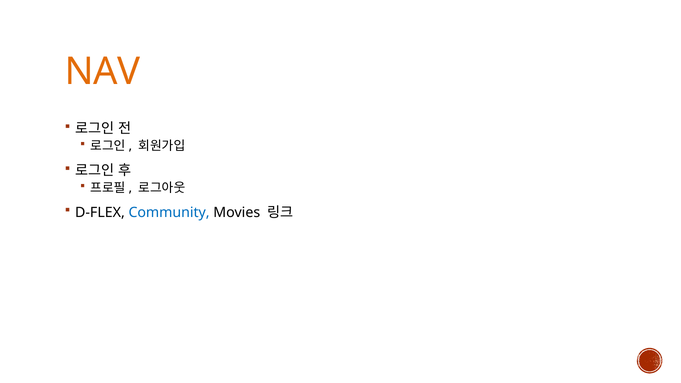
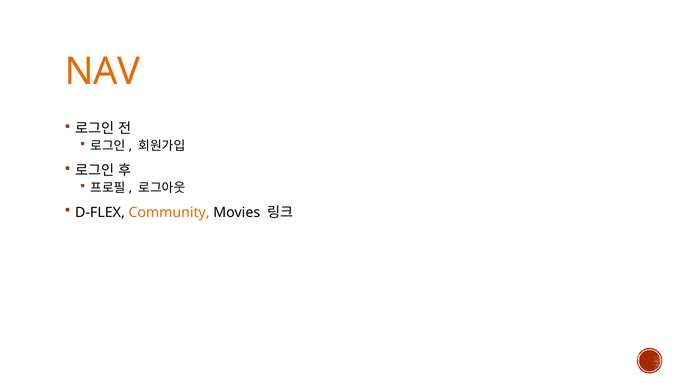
Community colour: blue -> orange
